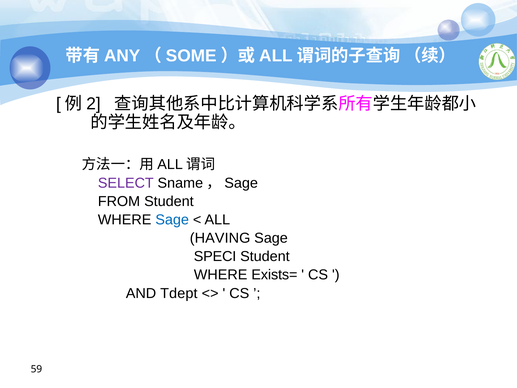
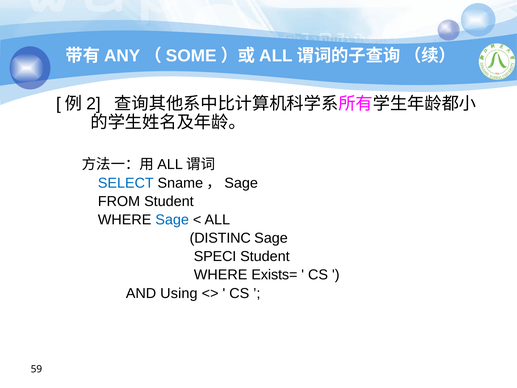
SELECT colour: purple -> blue
HAVING: HAVING -> DISTINC
Tdept: Tdept -> Using
